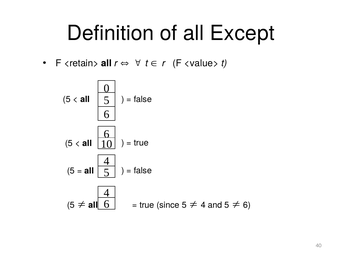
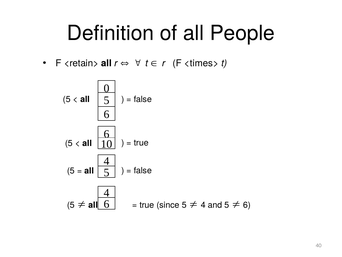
Except: Except -> People
<value>: <value> -> <times>
